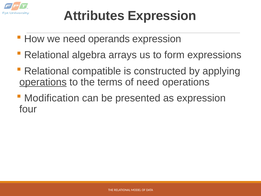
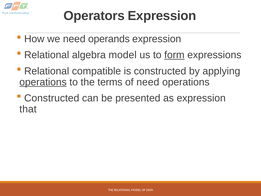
Attributes: Attributes -> Operators
algebra arrays: arrays -> model
form underline: none -> present
Modification at (52, 98): Modification -> Constructed
four: four -> that
